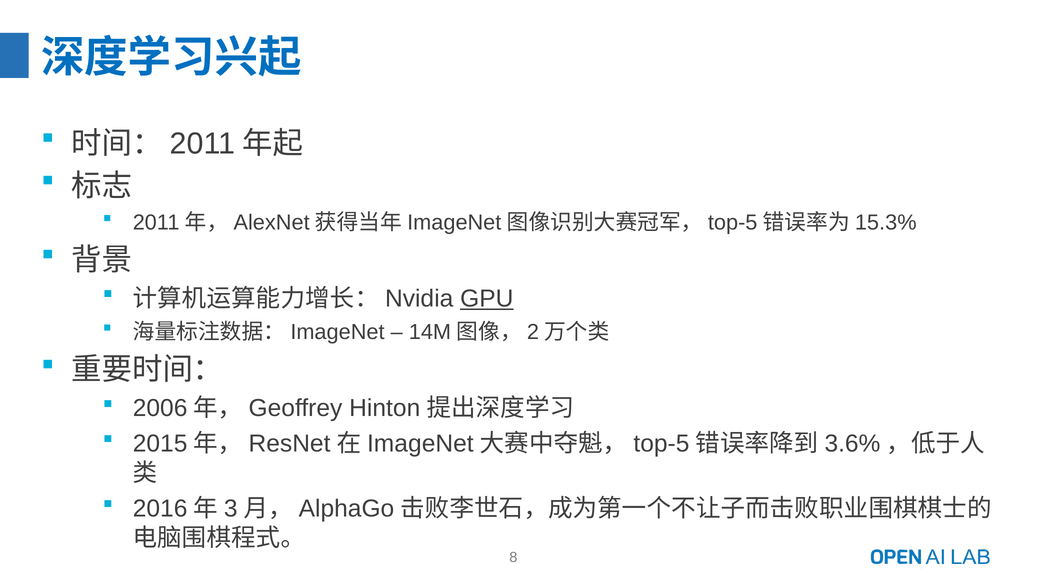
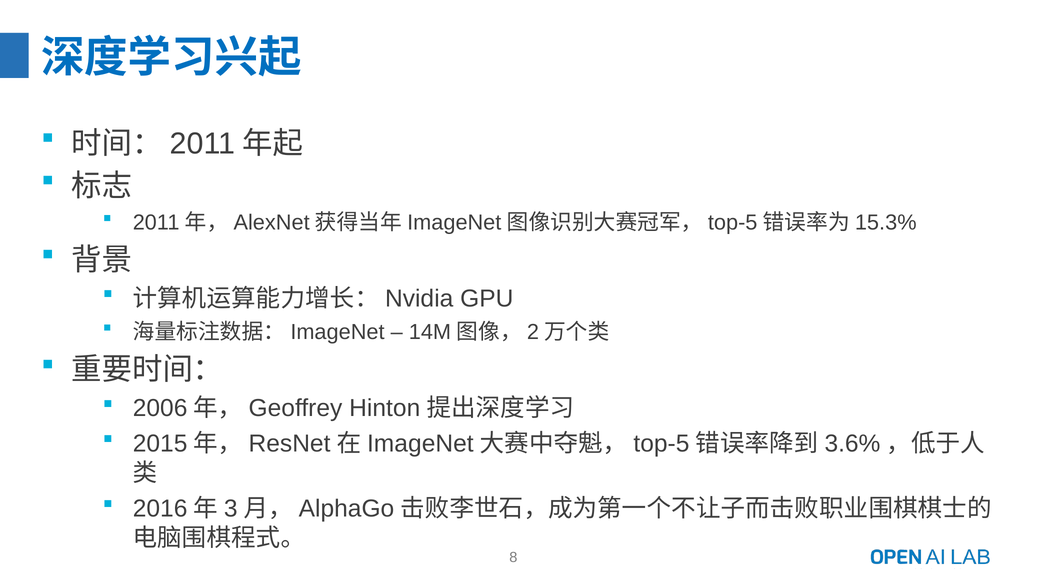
GPU underline: present -> none
